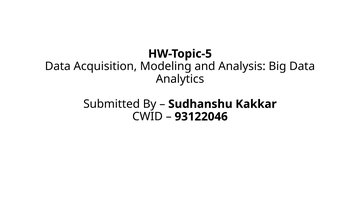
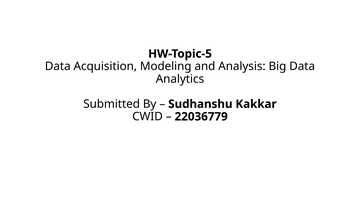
93122046: 93122046 -> 22036779
